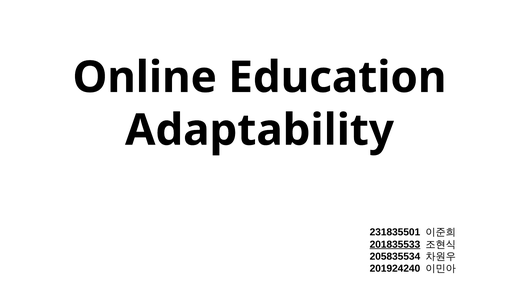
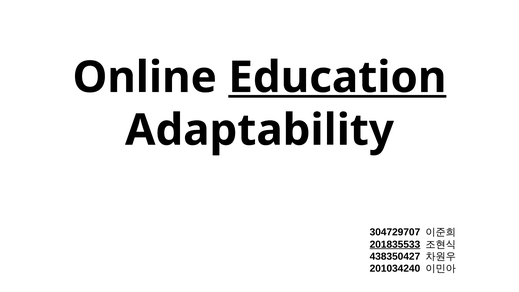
Education underline: none -> present
231835501: 231835501 -> 304729707
205835534: 205835534 -> 438350427
201924240: 201924240 -> 201034240
